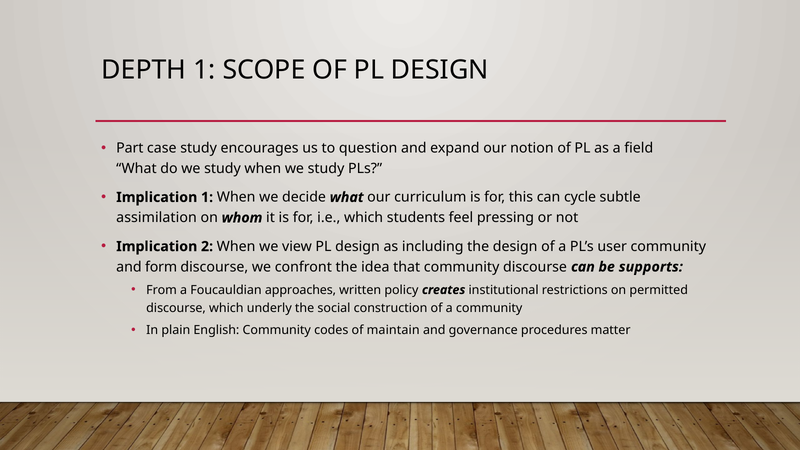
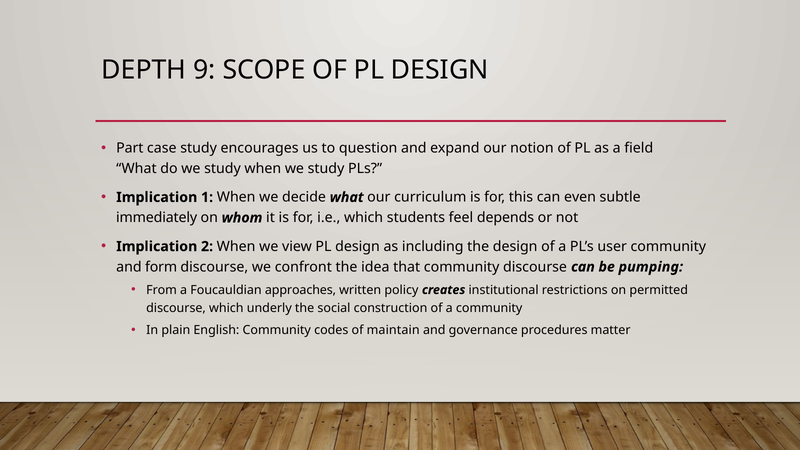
DEPTH 1: 1 -> 9
cycle: cycle -> even
assimilation: assimilation -> immediately
pressing: pressing -> depends
supports: supports -> pumping
